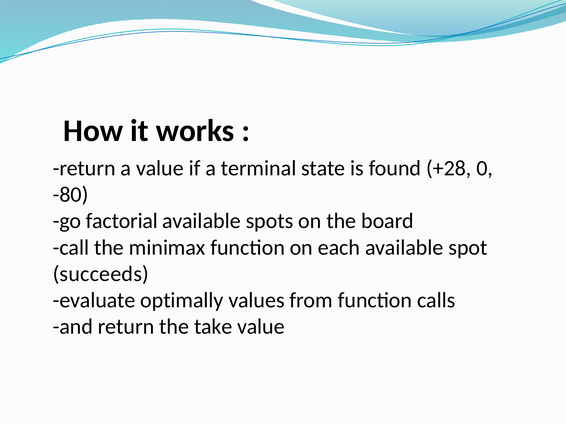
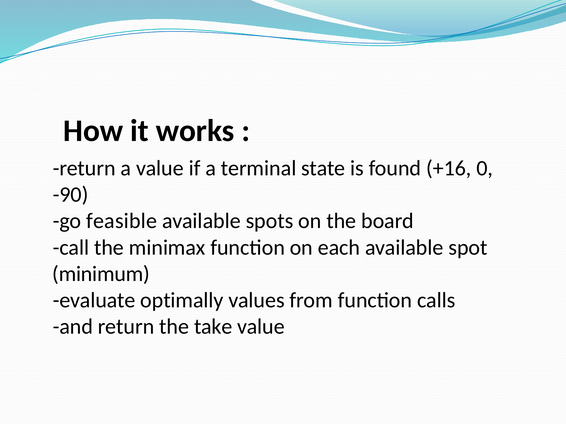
+28: +28 -> +16
-80: -80 -> -90
factorial: factorial -> feasible
succeeds: succeeds -> minimum
